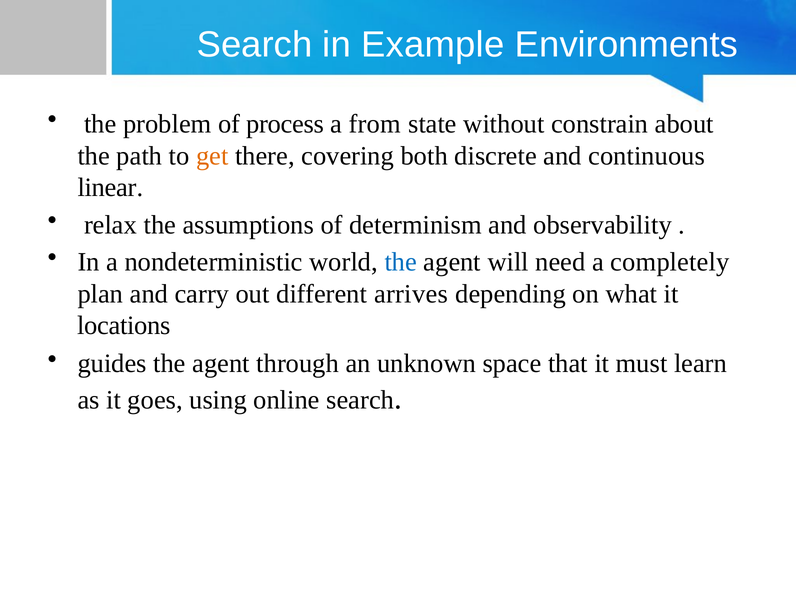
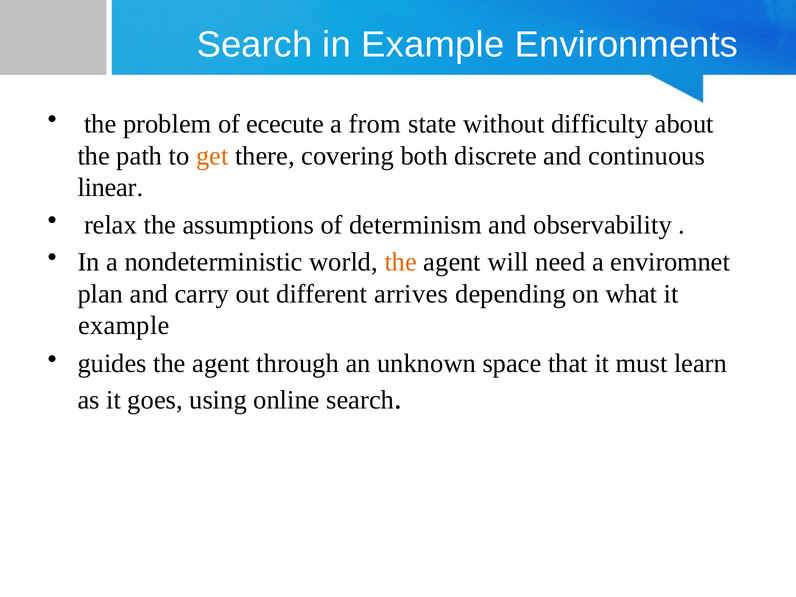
process: process -> ececute
constrain: constrain -> difficulty
the at (401, 262) colour: blue -> orange
completely: completely -> enviromnet
locations at (124, 326): locations -> example
